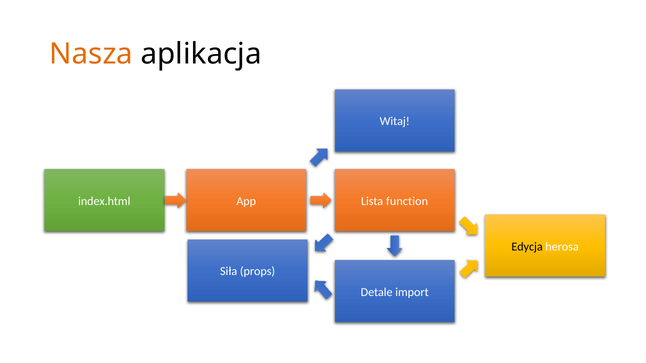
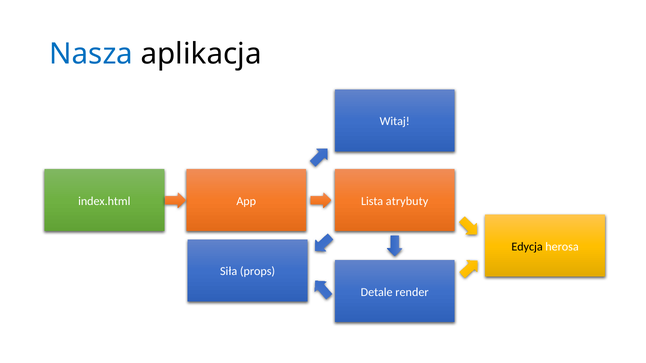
Nasza colour: orange -> blue
function: function -> atrybuty
import: import -> render
